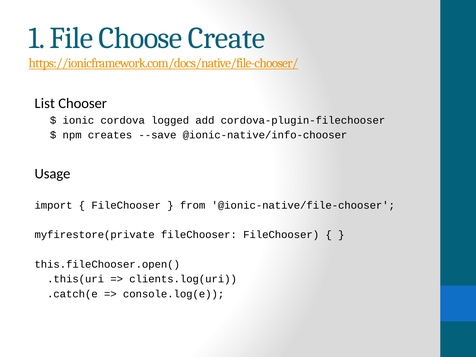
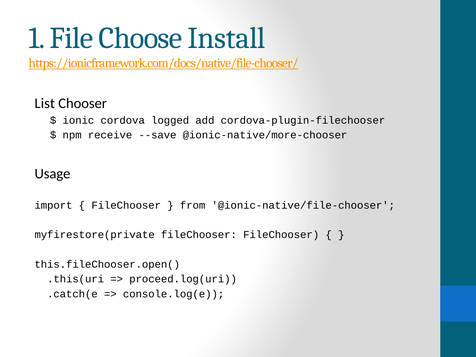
Create: Create -> Install
creates: creates -> receive
@ionic-native/info-chooser: @ionic-native/info-chooser -> @ionic-native/more-chooser
clients.log(uri: clients.log(uri -> proceed.log(uri
